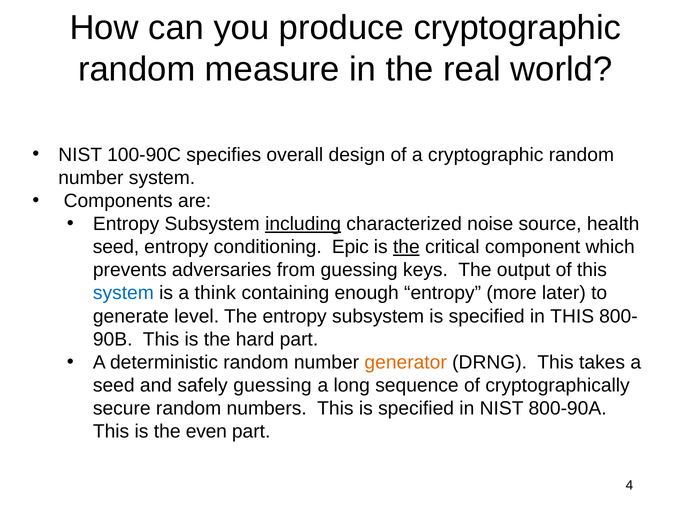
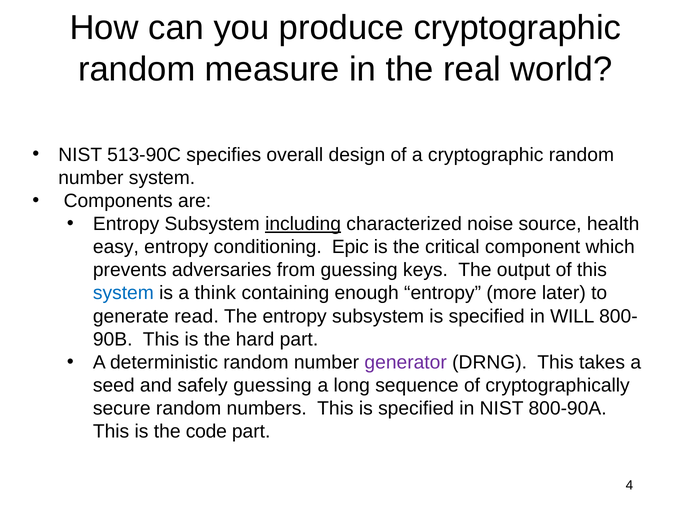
100-90C: 100-90C -> 513-90C
seed at (116, 247): seed -> easy
the at (406, 247) underline: present -> none
level: level -> read
in THIS: THIS -> WILL
generator colour: orange -> purple
even: even -> code
